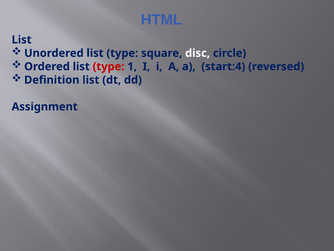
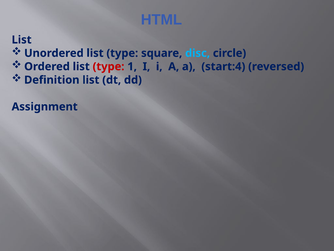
disc colour: white -> light blue
